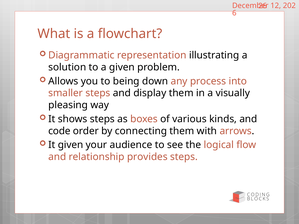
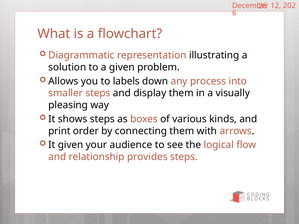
being: being -> labels
code: code -> print
